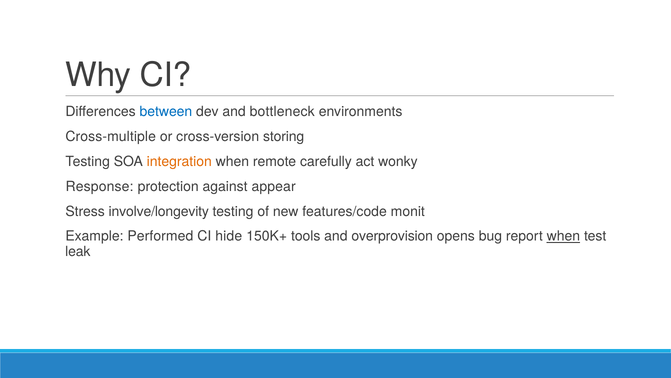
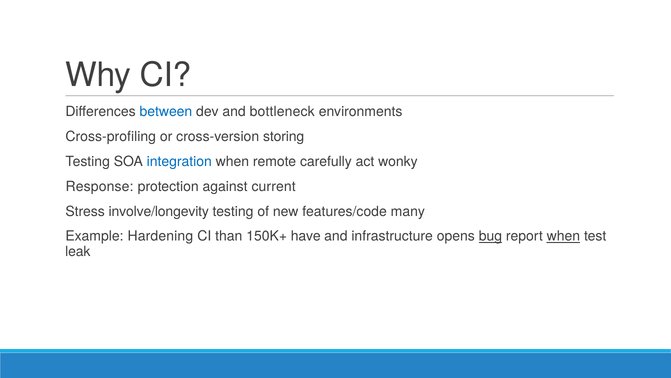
Cross-multiple: Cross-multiple -> Cross-profiling
integration colour: orange -> blue
appear: appear -> current
monit: monit -> many
Performed: Performed -> Hardening
hide: hide -> than
tools: tools -> have
overprovision: overprovision -> infrastructure
bug underline: none -> present
